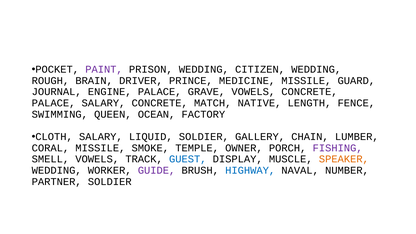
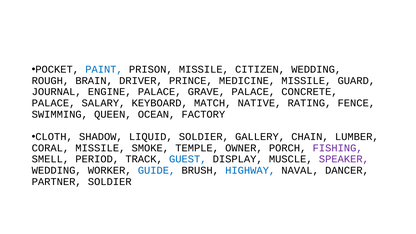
PAINT colour: purple -> blue
PRISON WEDDING: WEDDING -> MISSILE
GRAVE VOWELS: VOWELS -> PALACE
SALARY CONCRETE: CONCRETE -> KEYBOARD
LENGTH: LENGTH -> RATING
CLOTH SALARY: SALARY -> SHADOW
SMELL VOWELS: VOWELS -> PERIOD
SPEAKER colour: orange -> purple
GUIDE colour: purple -> blue
NUMBER: NUMBER -> DANCER
